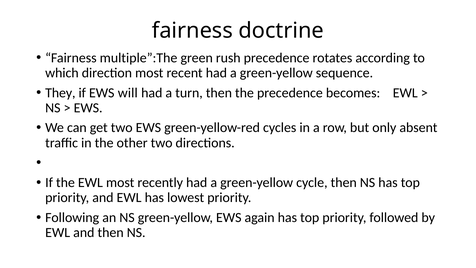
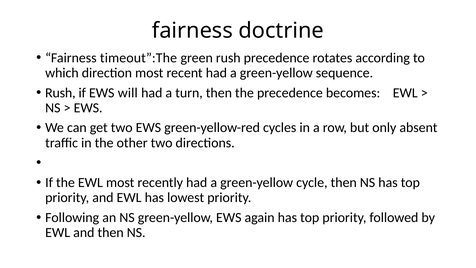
multiple”:The: multiple”:The -> timeout”:The
They at (60, 93): They -> Rush
